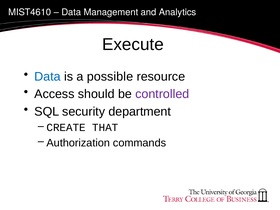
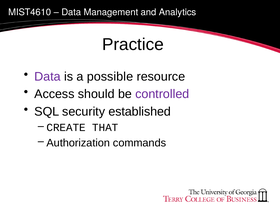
Execute: Execute -> Practice
Data at (47, 77) colour: blue -> purple
department: department -> established
